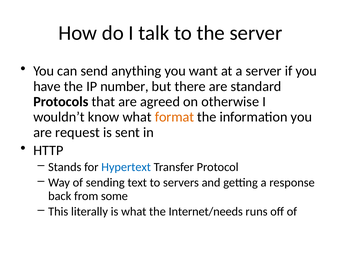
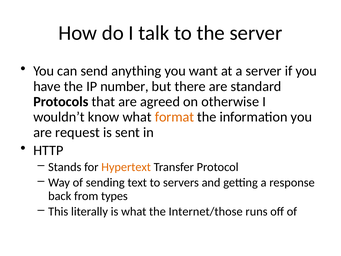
Hypertext colour: blue -> orange
some: some -> types
Internet/needs: Internet/needs -> Internet/those
